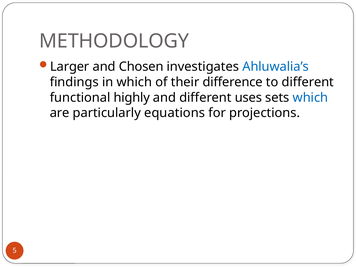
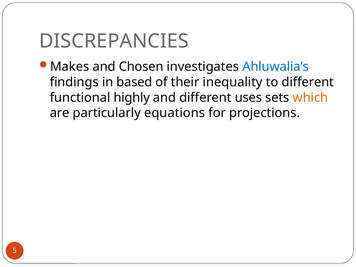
METHODOLOGY: METHODOLOGY -> DISCREPANCIES
Larger: Larger -> Makes
in which: which -> based
difference: difference -> inequality
which at (310, 98) colour: blue -> orange
